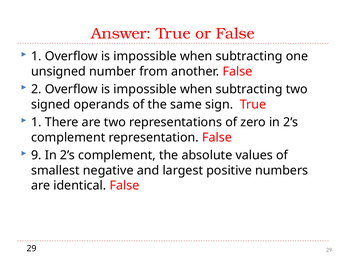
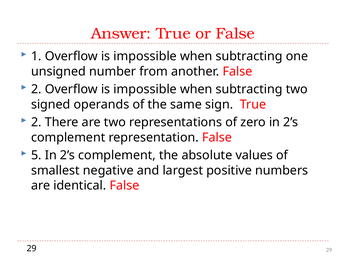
1 at (36, 122): 1 -> 2
9: 9 -> 5
